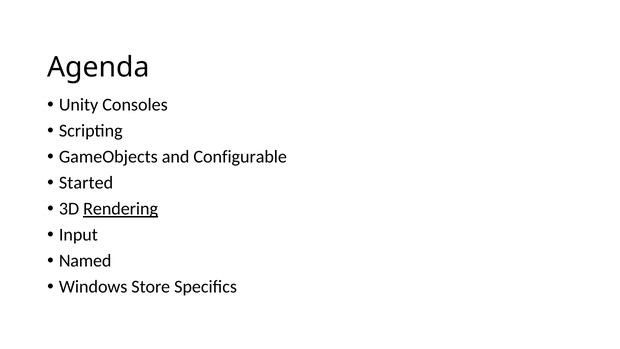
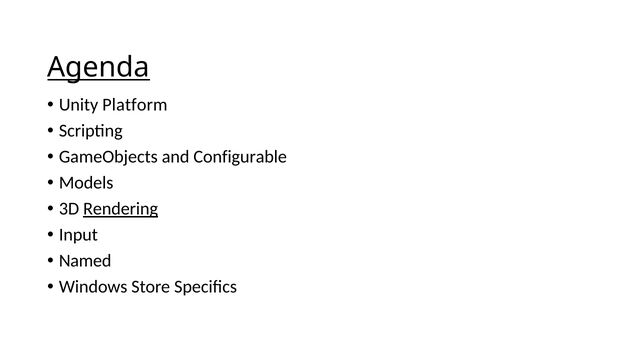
Agenda underline: none -> present
Consoles: Consoles -> Platform
Started: Started -> Models
